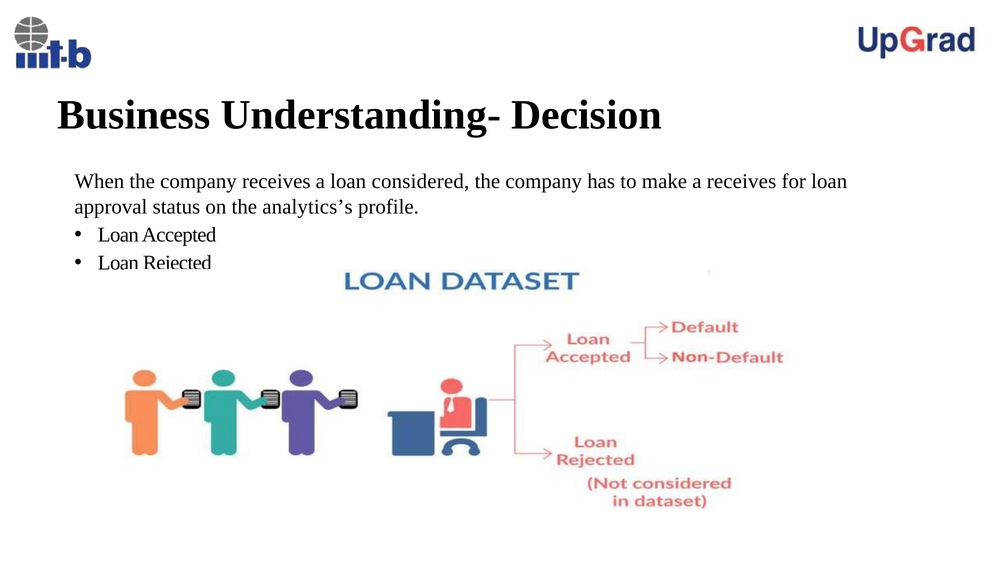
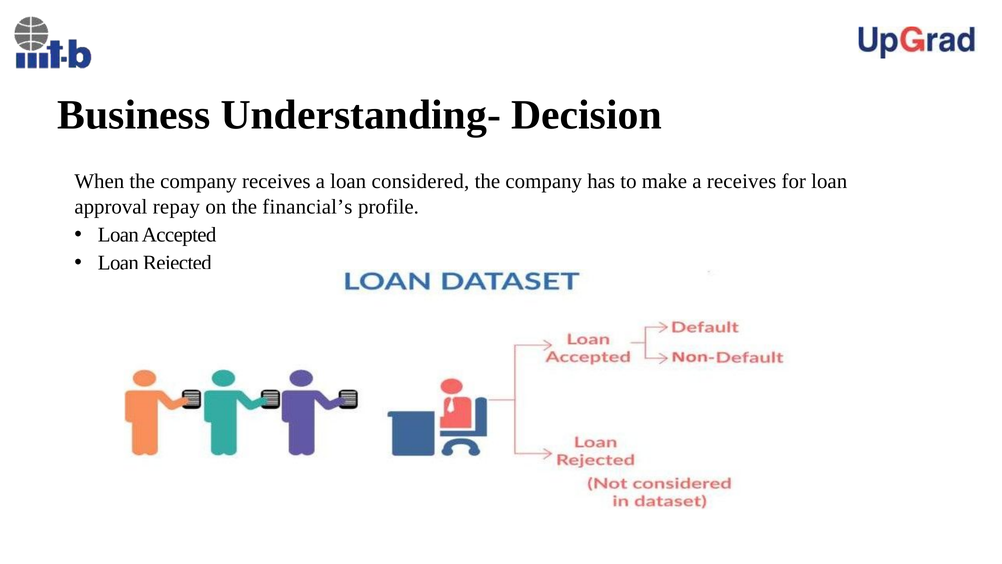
status: status -> repay
analytics’s: analytics’s -> financial’s
